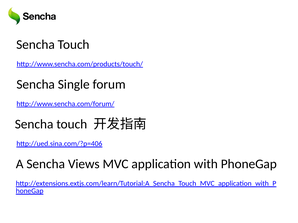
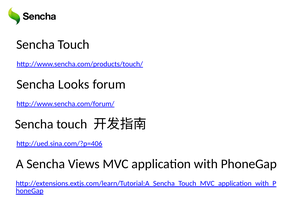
Single: Single -> Looks
